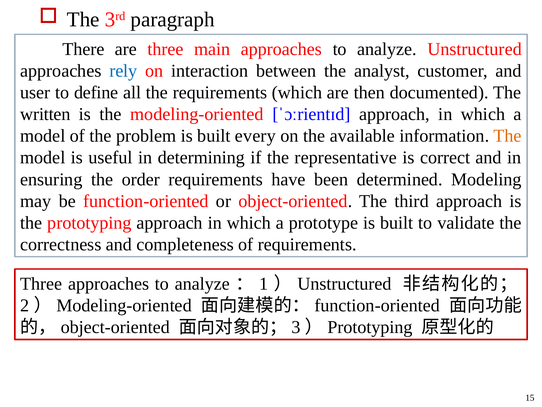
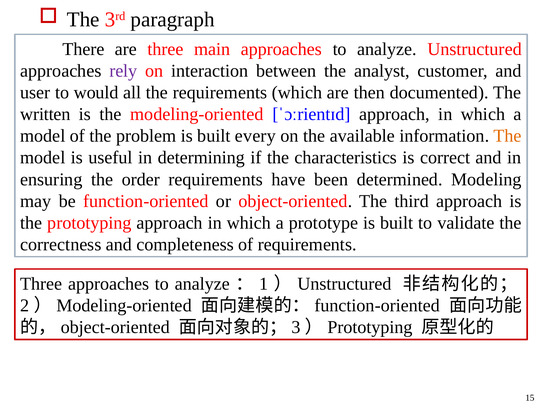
rely colour: blue -> purple
define: define -> would
representative: representative -> characteristics
